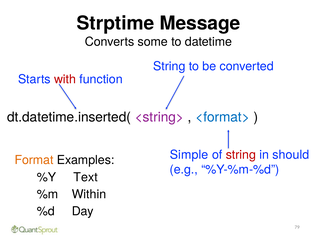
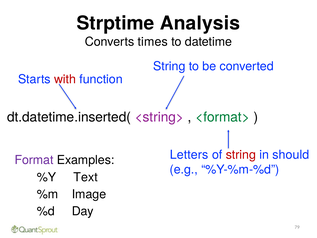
Message: Message -> Analysis
some: some -> times
<format> colour: blue -> green
Simple: Simple -> Letters
Format colour: orange -> purple
Within: Within -> Image
